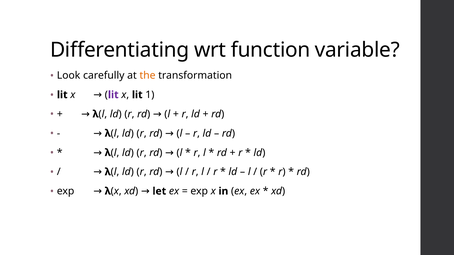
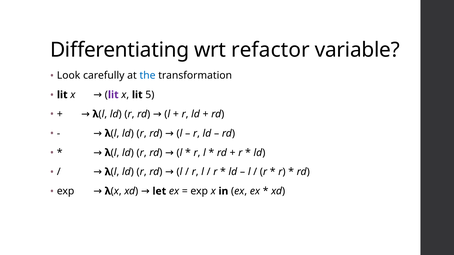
function: function -> refactor
the colour: orange -> blue
1: 1 -> 5
